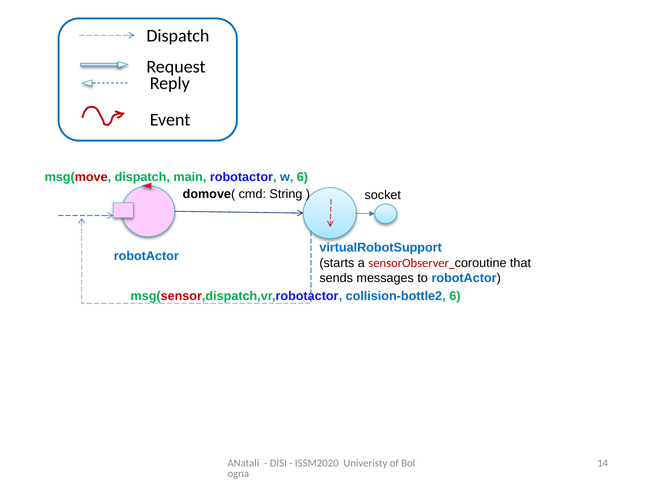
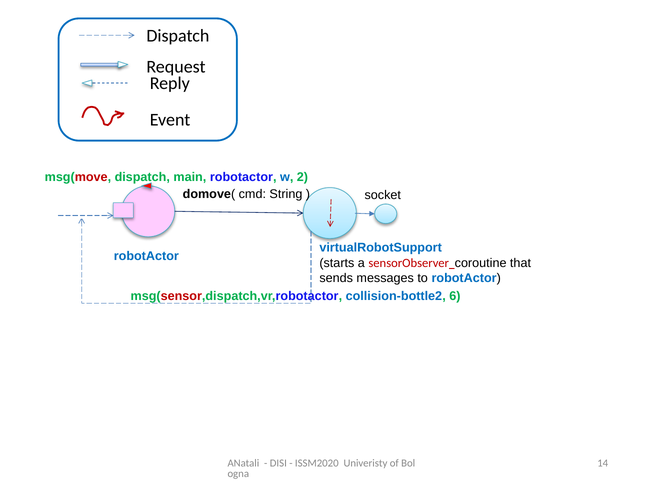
w 6: 6 -> 2
